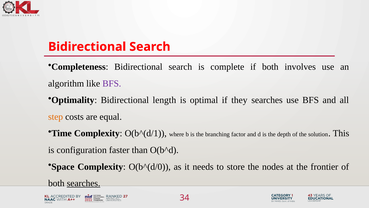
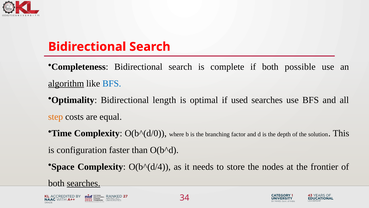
involves: involves -> possible
algorithm underline: none -> present
BFS at (112, 83) colour: purple -> blue
they: they -> used
O(b^(d/1: O(b^(d/1 -> O(b^(d/0
O(b^(d/0: O(b^(d/0 -> O(b^(d/4
